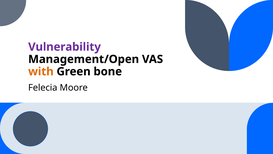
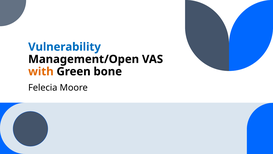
Vulnerability colour: purple -> blue
